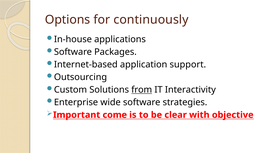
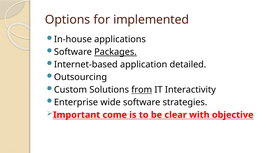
continuously: continuously -> implemented
Packages underline: none -> present
support: support -> detailed
